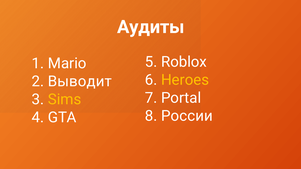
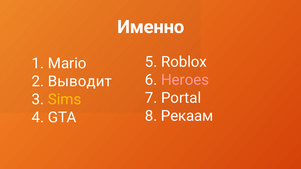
Аудиты: Аудиты -> Именно
Heroes colour: yellow -> pink
России: России -> Рекаам
